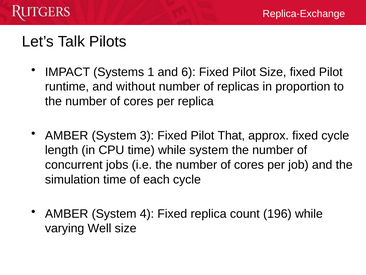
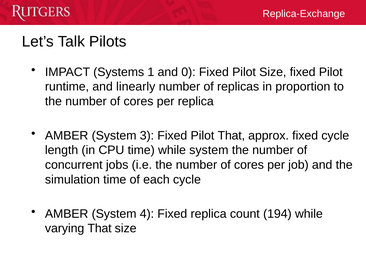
6: 6 -> 0
without: without -> linearly
196: 196 -> 194
varying Well: Well -> That
